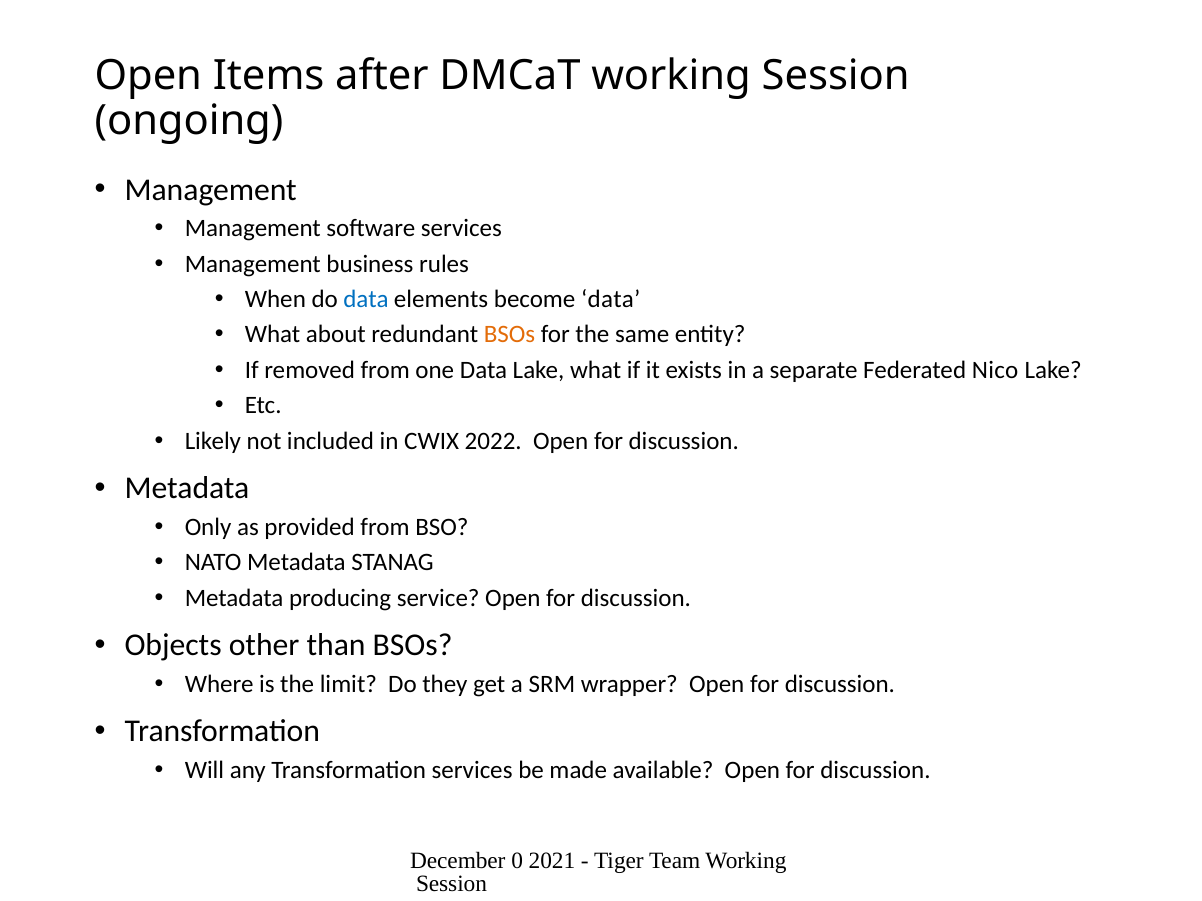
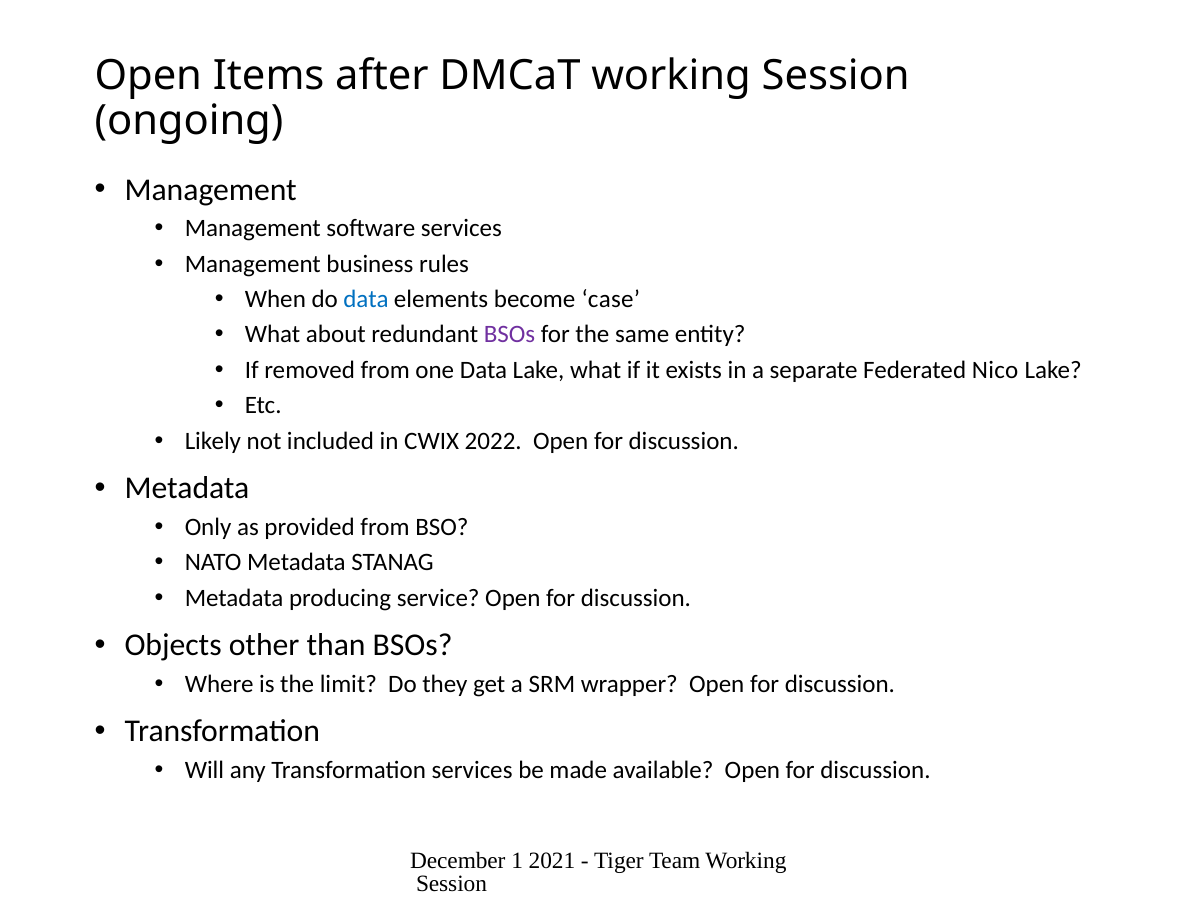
become data: data -> case
BSOs at (509, 335) colour: orange -> purple
0: 0 -> 1
